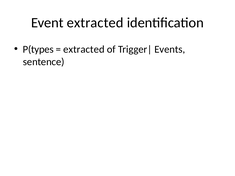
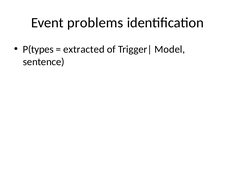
Event extracted: extracted -> problems
Events: Events -> Model
